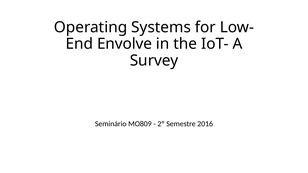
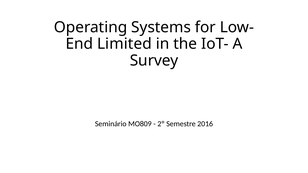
Envolve: Envolve -> Limited
